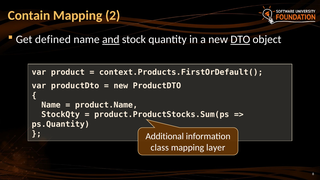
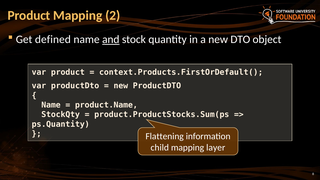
Contain at (29, 16): Contain -> Product
DTO underline: present -> none
Additional: Additional -> Flattening
class: class -> child
